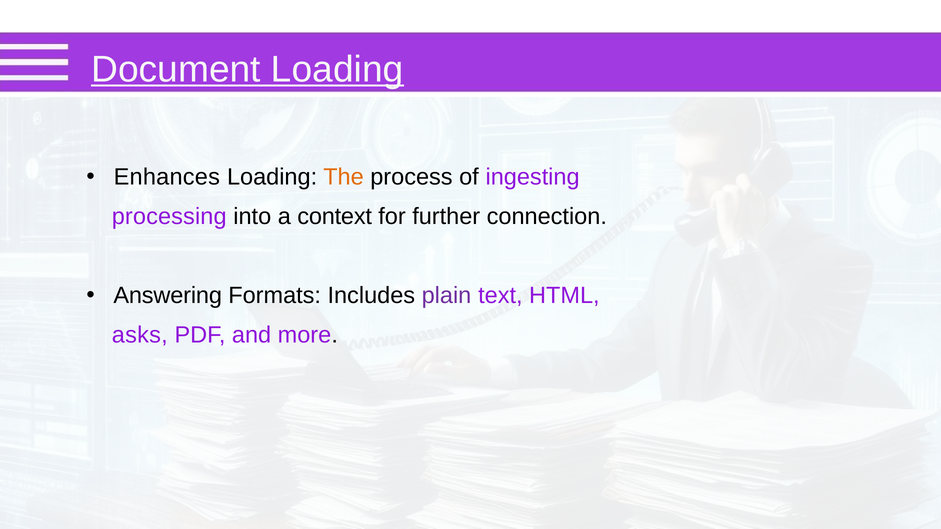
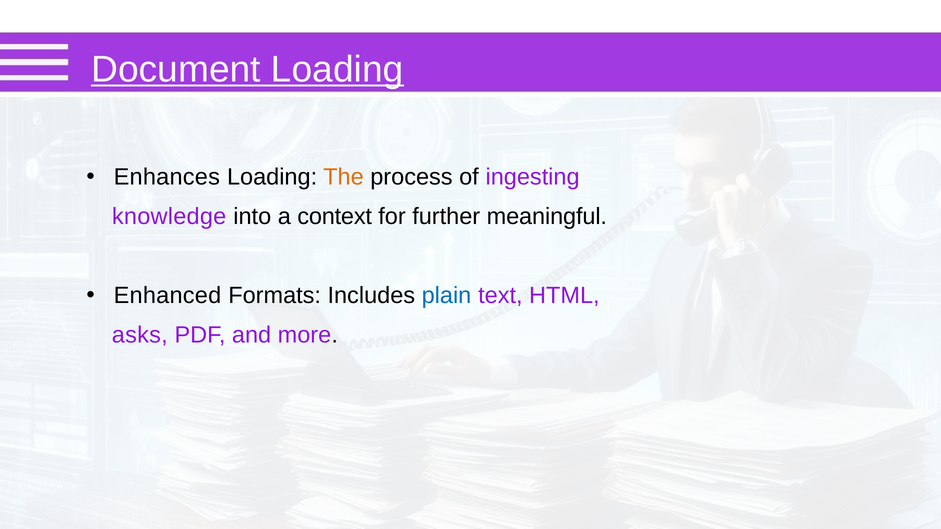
processing: processing -> knowledge
connection: connection -> meaningful
Answering: Answering -> Enhanced
plain colour: purple -> blue
